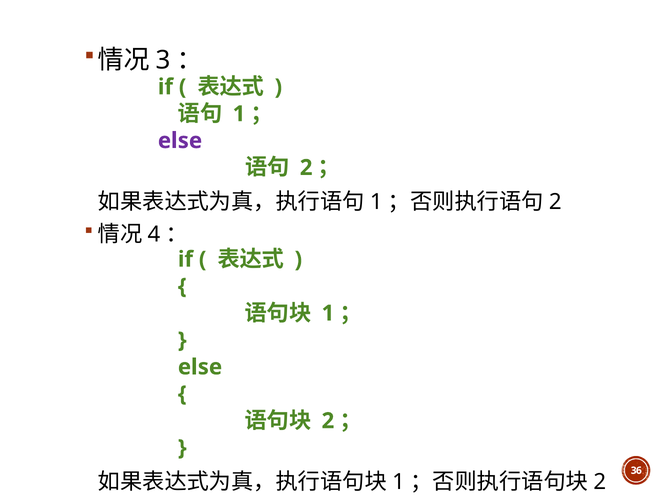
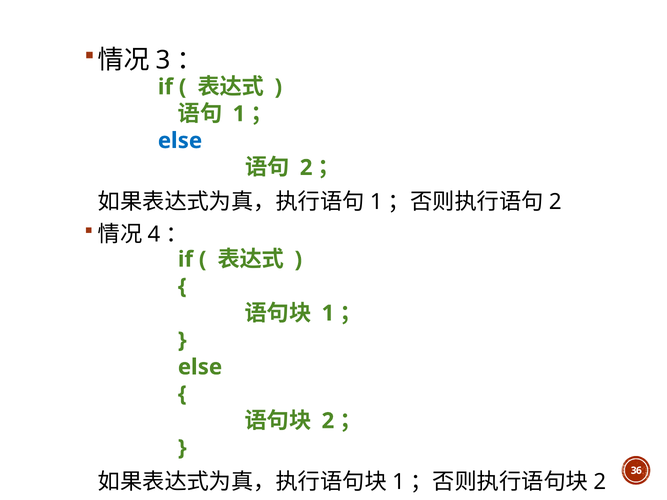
else at (180, 141) colour: purple -> blue
